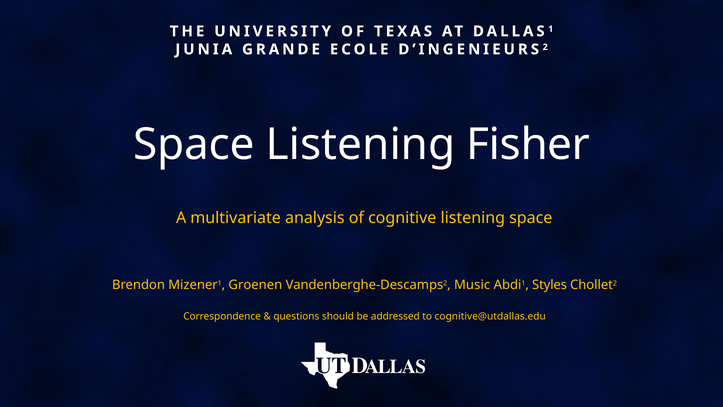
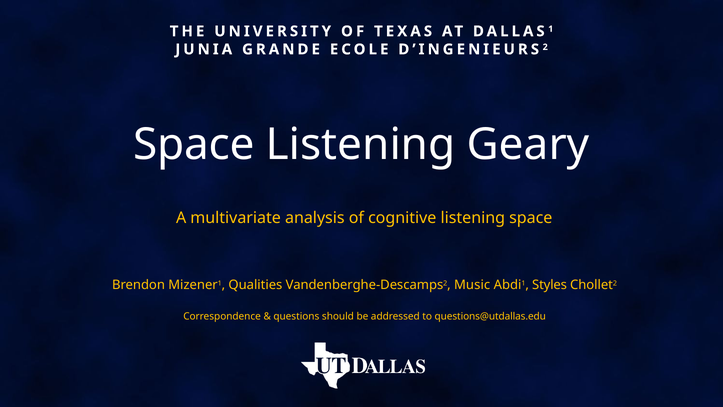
Fisher: Fisher -> Geary
Groenen: Groenen -> Qualities
cognitive@utdallas.edu: cognitive@utdallas.edu -> questions@utdallas.edu
